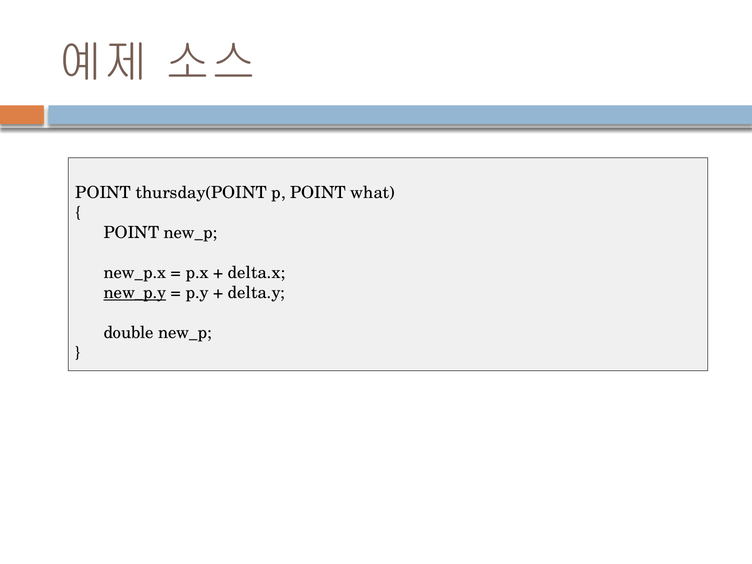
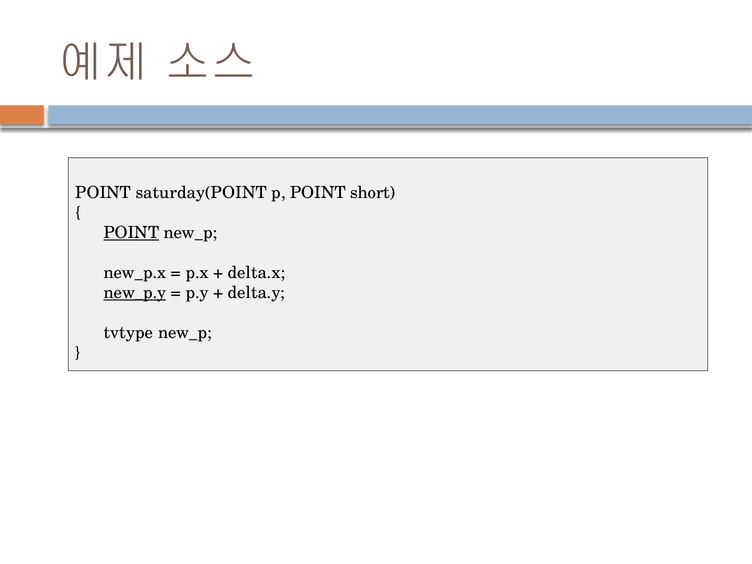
thursday(POINT: thursday(POINT -> saturday(POINT
what: what -> short
POINT at (131, 233) underline: none -> present
double: double -> tvtype
